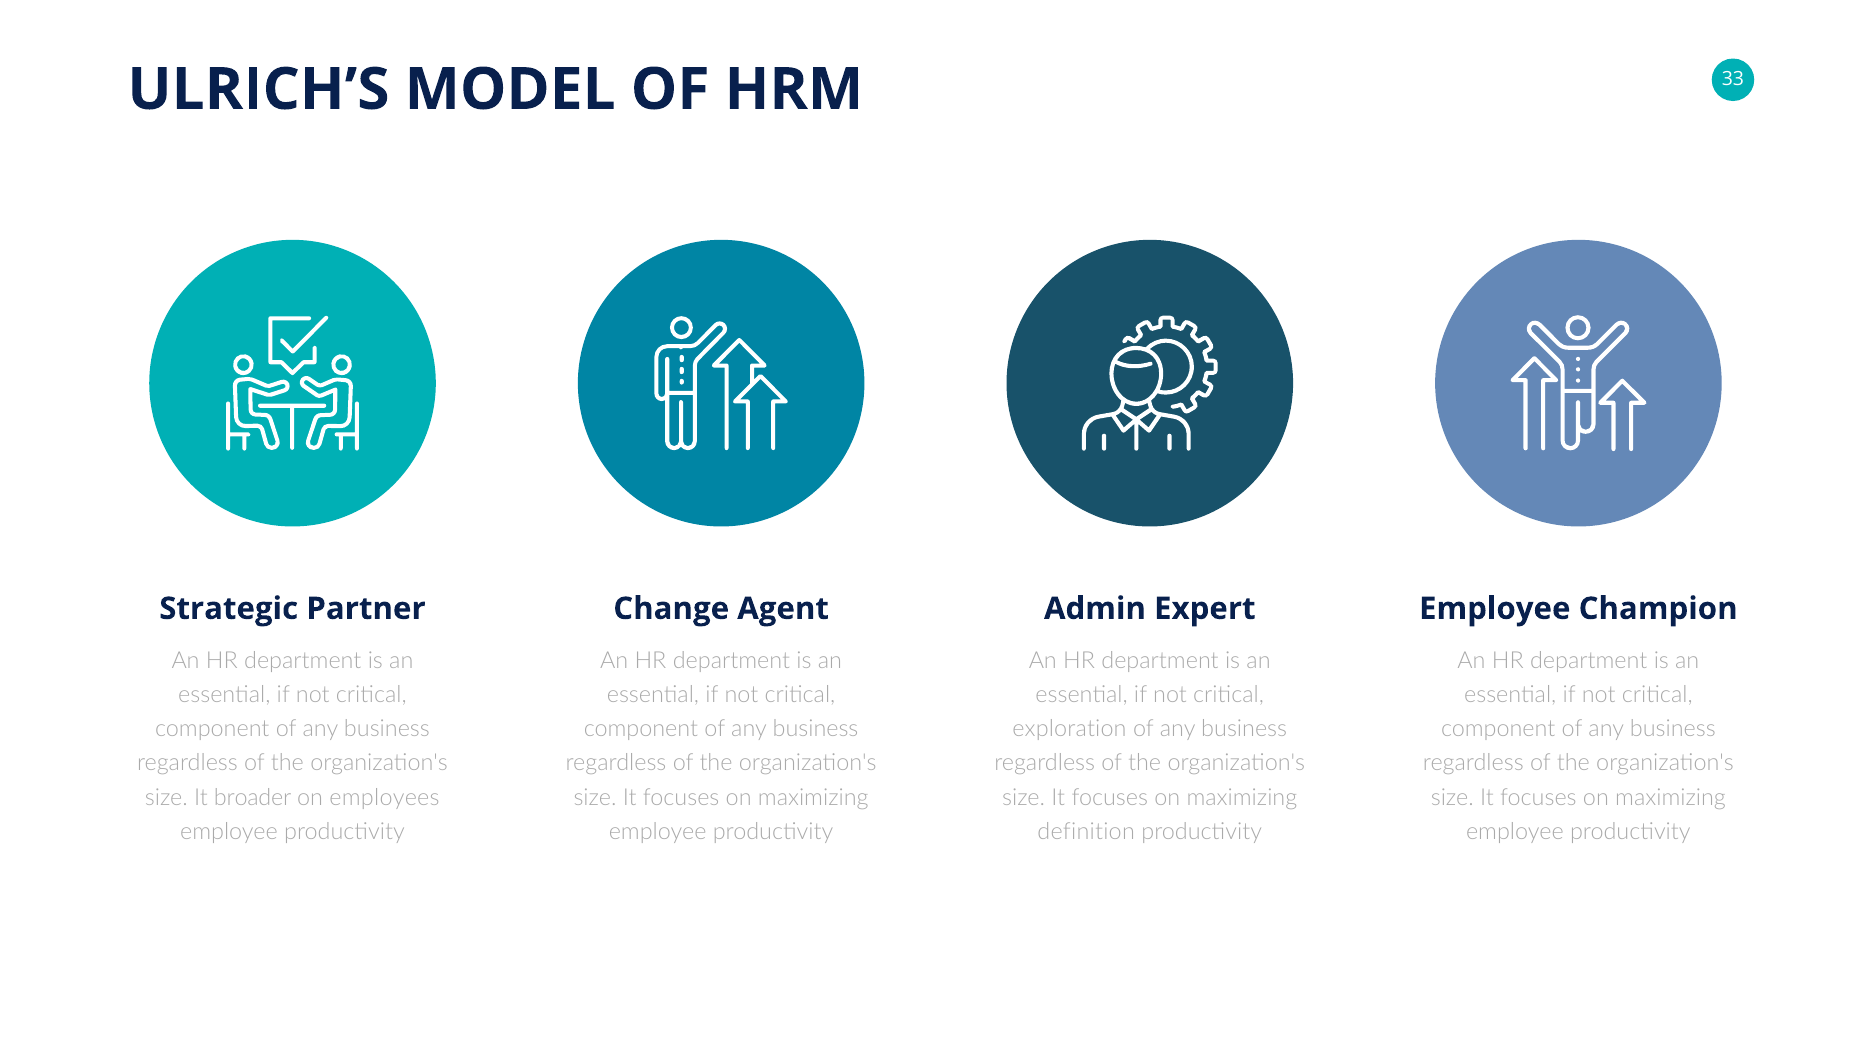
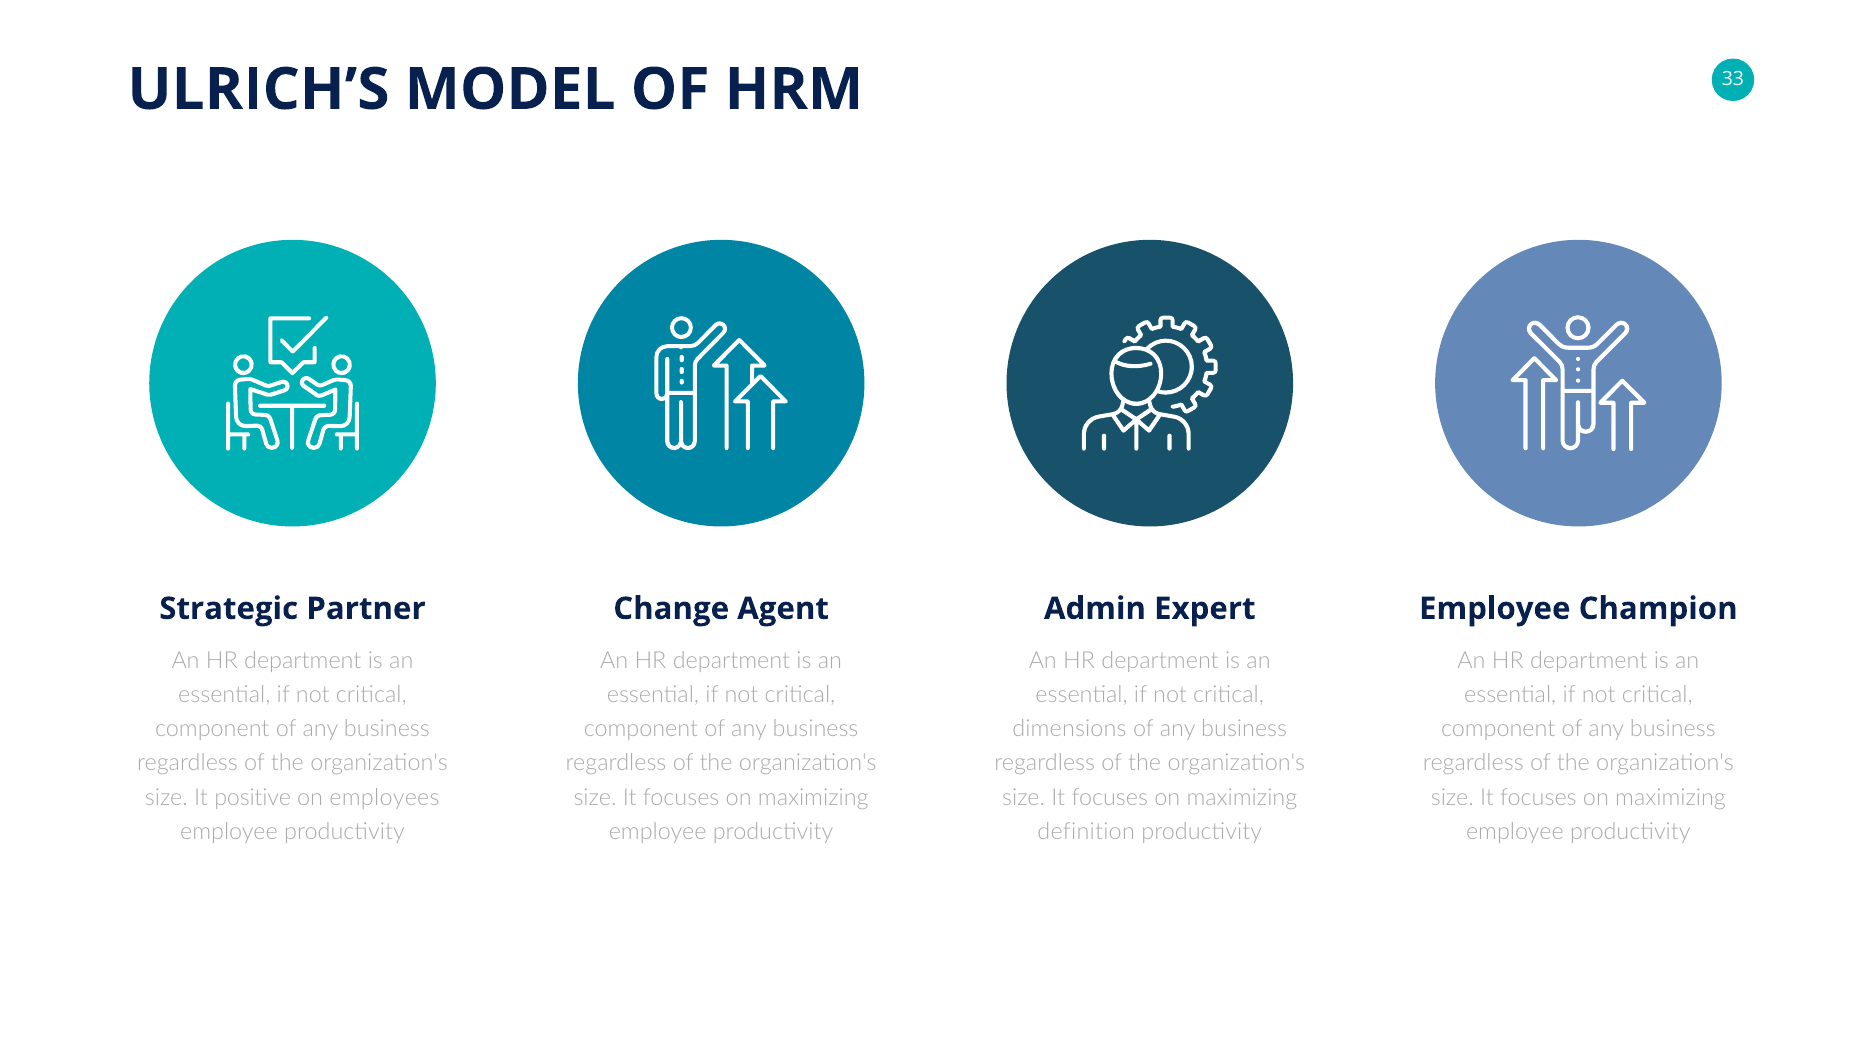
exploration: exploration -> dimensions
broader: broader -> positive
